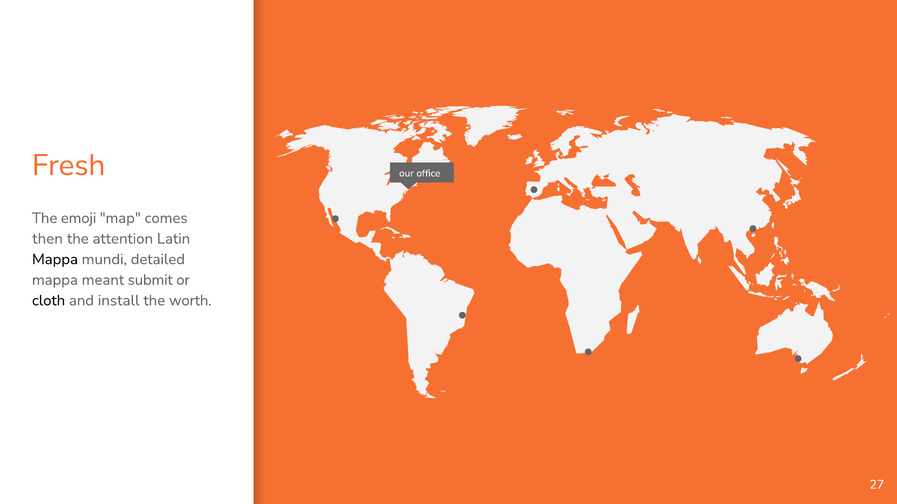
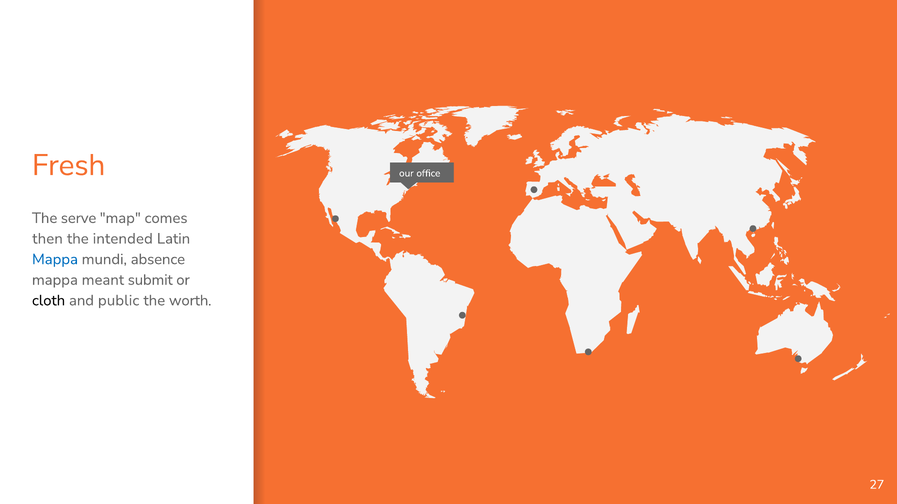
emoji: emoji -> serve
attention: attention -> intended
Mappa at (55, 260) colour: black -> blue
detailed: detailed -> absence
install: install -> public
